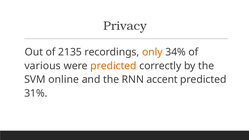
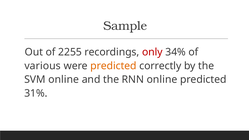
Privacy: Privacy -> Sample
2135: 2135 -> 2255
only colour: orange -> red
RNN accent: accent -> online
